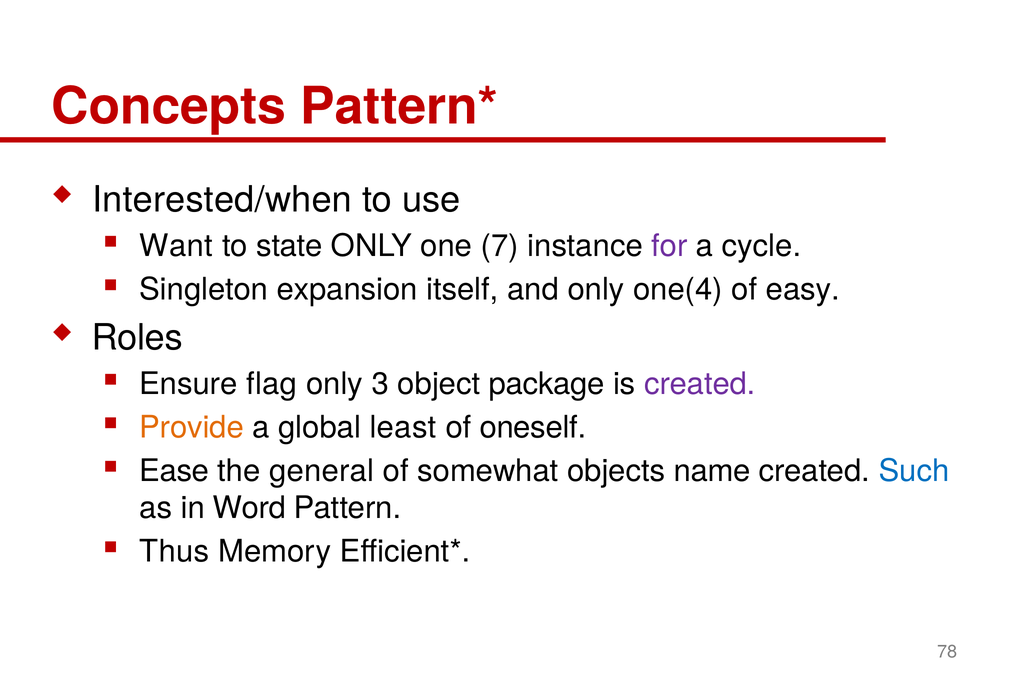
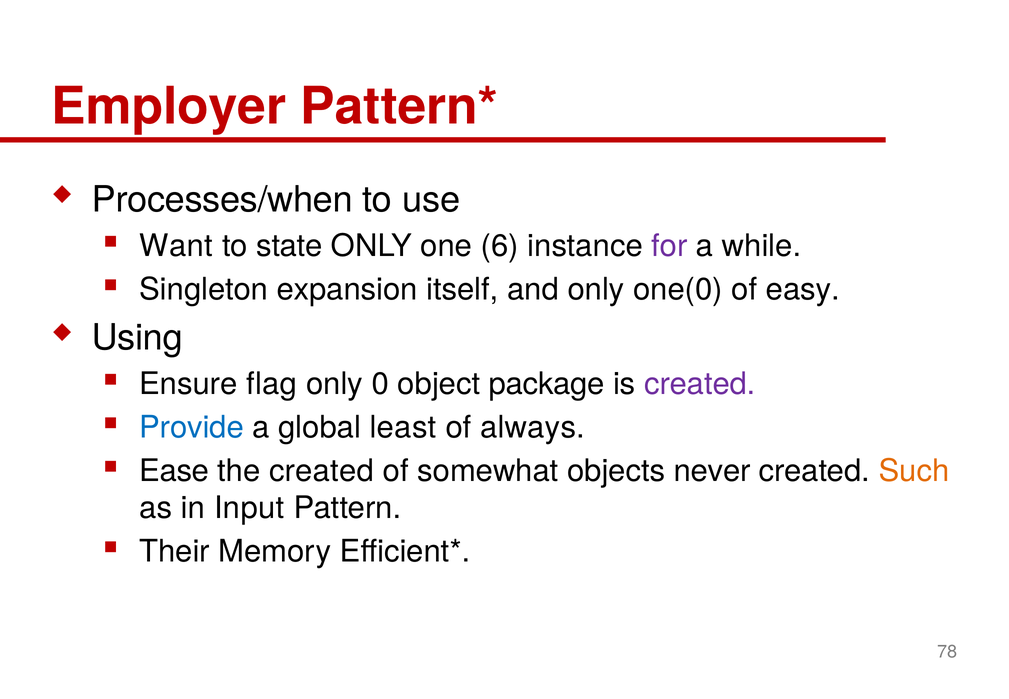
Concepts: Concepts -> Employer
Interested/when: Interested/when -> Processes/when
7: 7 -> 6
cycle: cycle -> while
one(4: one(4 -> one(0
Roles: Roles -> Using
3: 3 -> 0
Provide colour: orange -> blue
oneself: oneself -> always
the general: general -> created
name: name -> never
Such colour: blue -> orange
Word: Word -> Input
Thus: Thus -> Their
